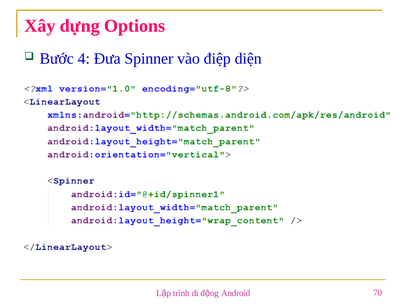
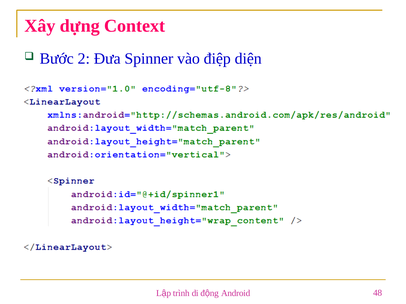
Options: Options -> Context
4: 4 -> 2
70: 70 -> 48
